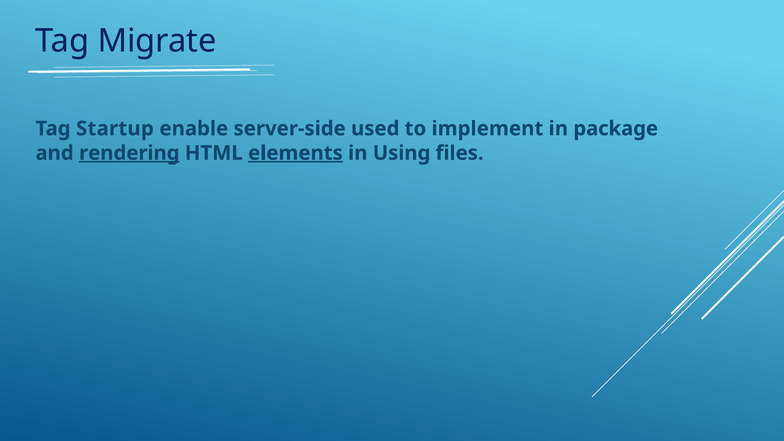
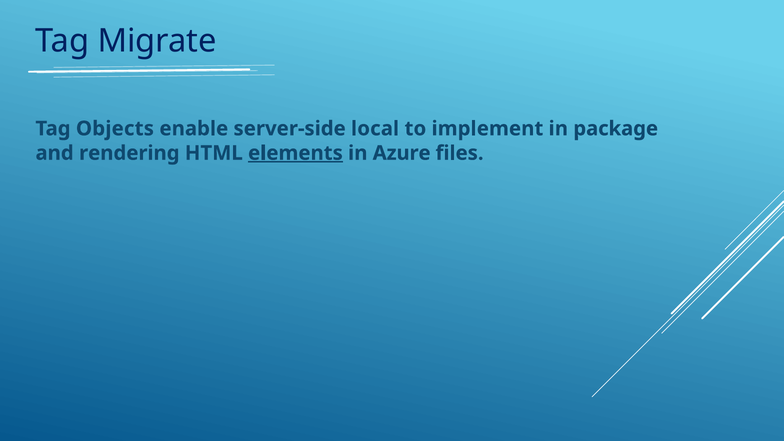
Startup: Startup -> Objects
used: used -> local
rendering underline: present -> none
Using: Using -> Azure
